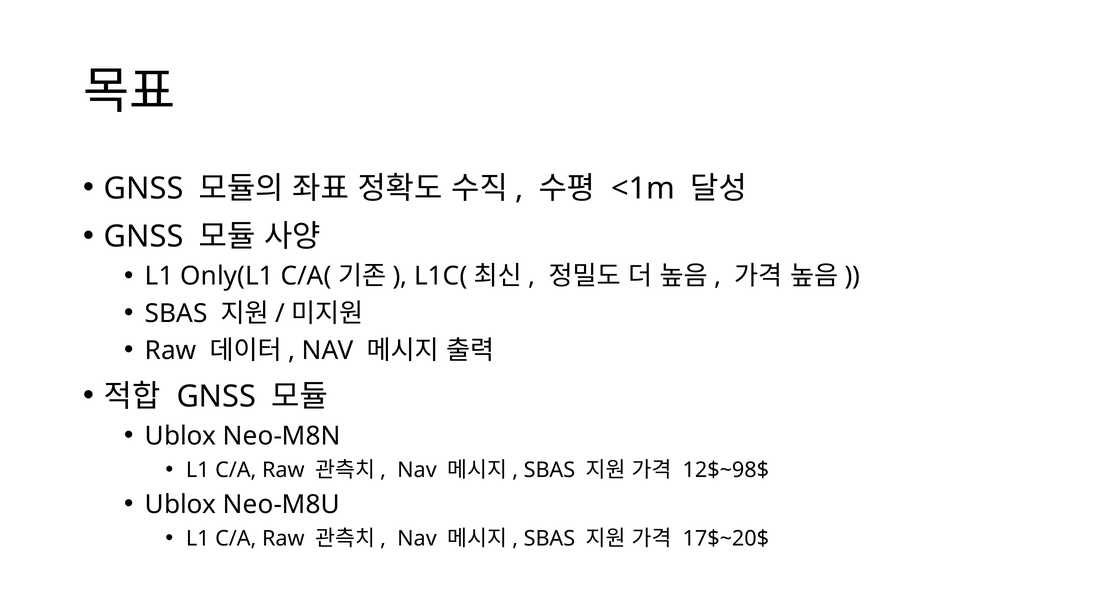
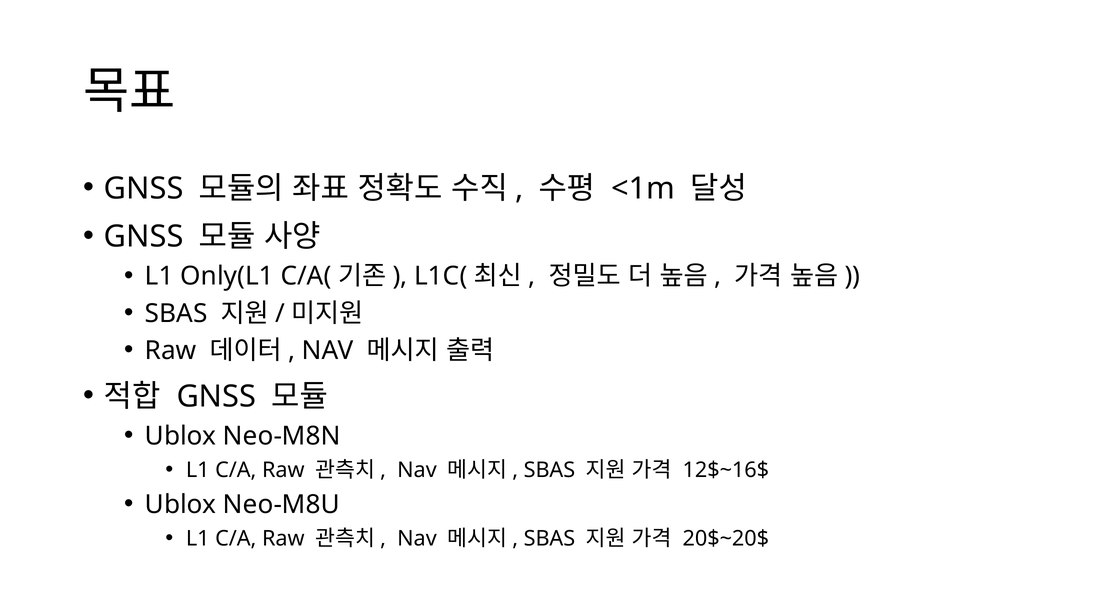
12$~98$: 12$~98$ -> 12$~16$
17$~20$: 17$~20$ -> 20$~20$
